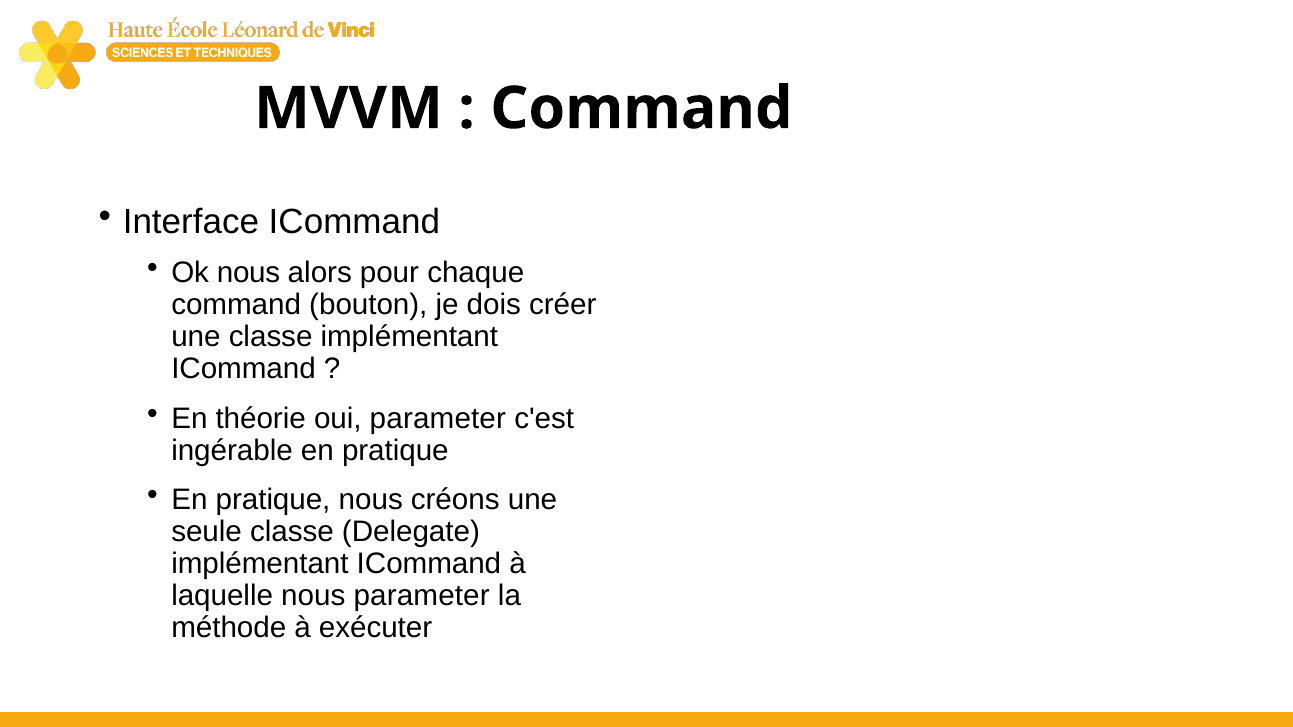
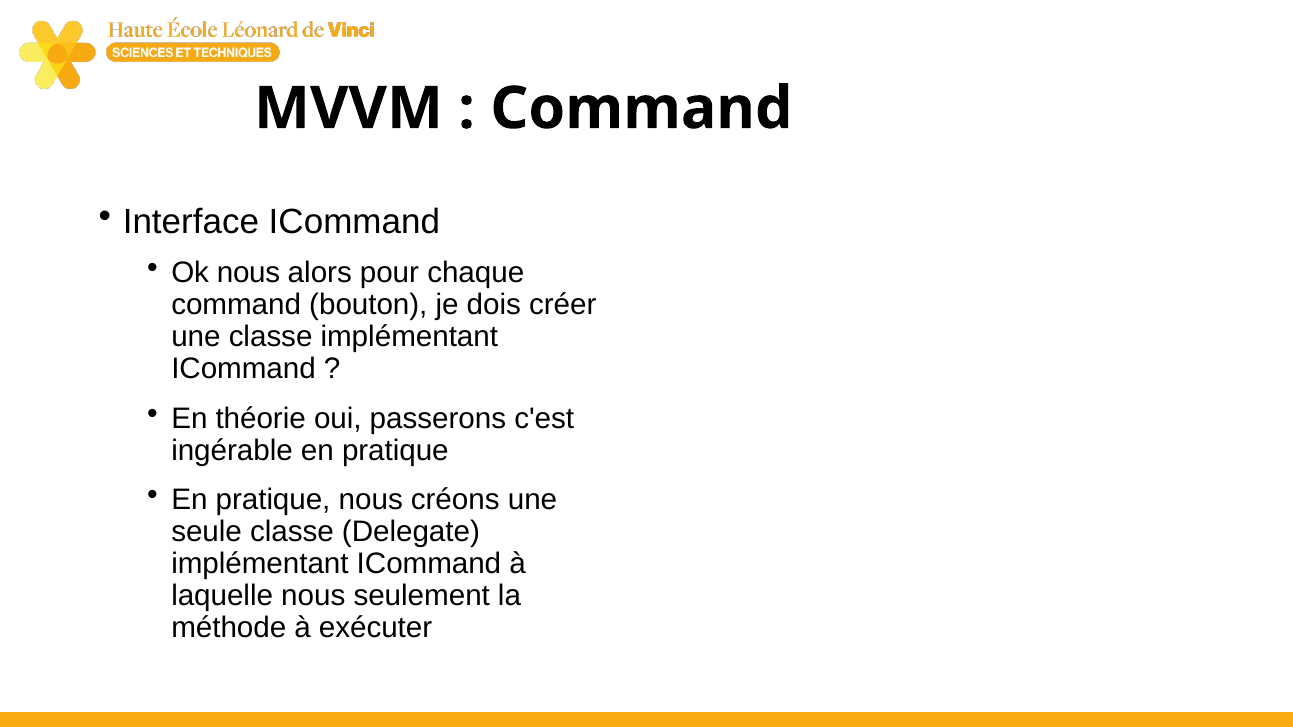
oui parameter: parameter -> passerons
nous parameter: parameter -> seulement
